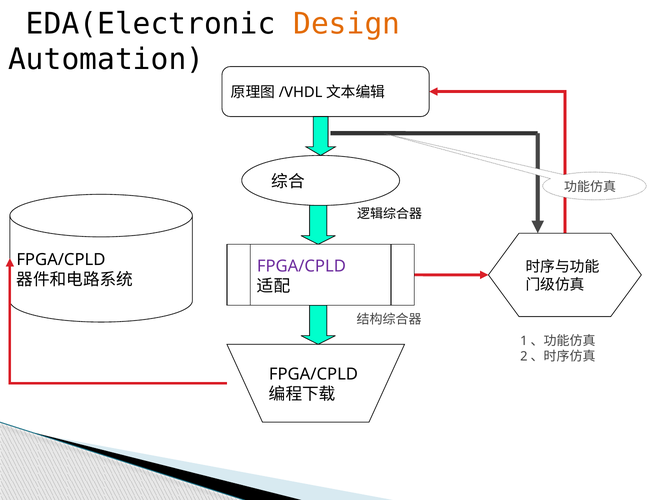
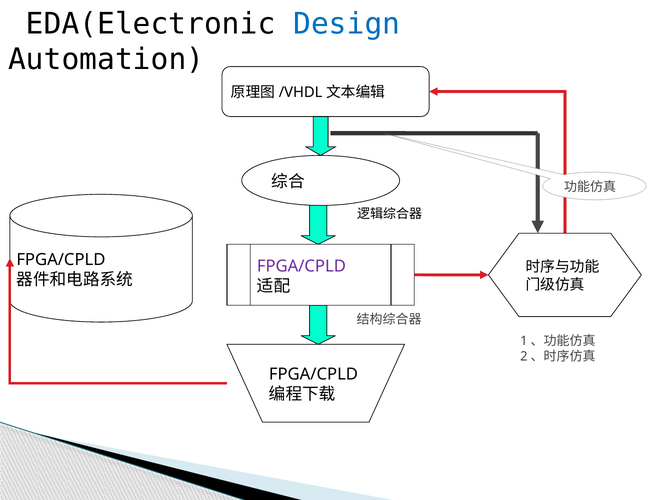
Design colour: orange -> blue
